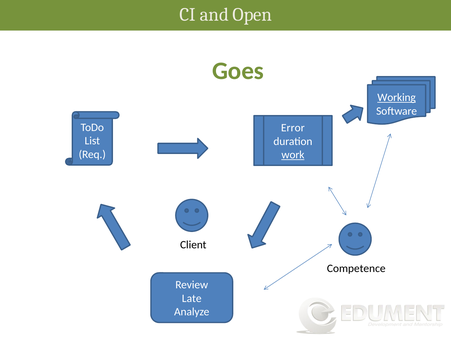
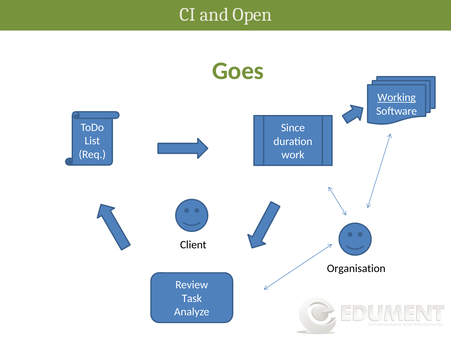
Error: Error -> Since
work underline: present -> none
Competence: Competence -> Organisation
Late: Late -> Task
